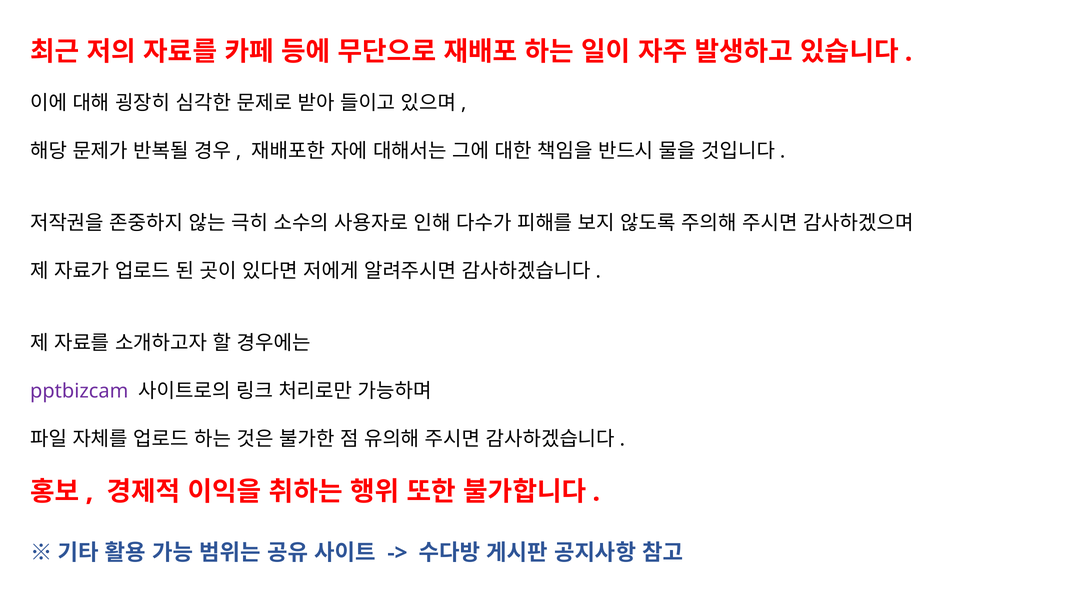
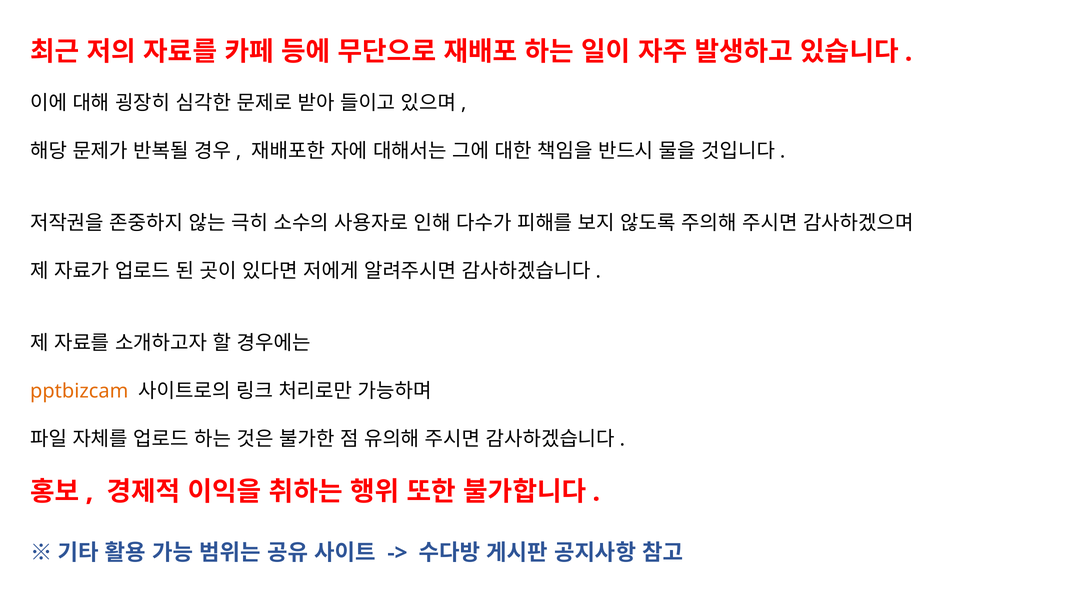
pptbizcam colour: purple -> orange
